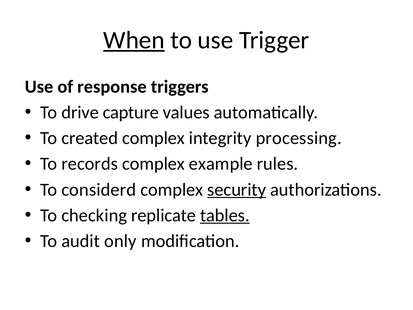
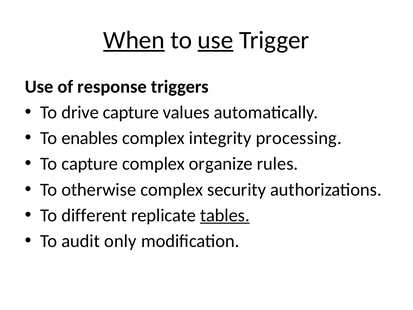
use at (215, 40) underline: none -> present
created: created -> enables
To records: records -> capture
example: example -> organize
considerd: considerd -> otherwise
security underline: present -> none
checking: checking -> different
